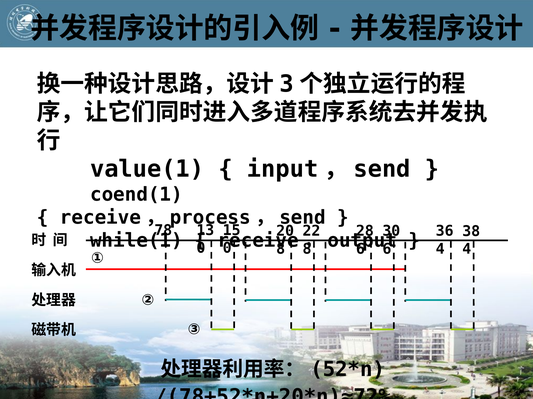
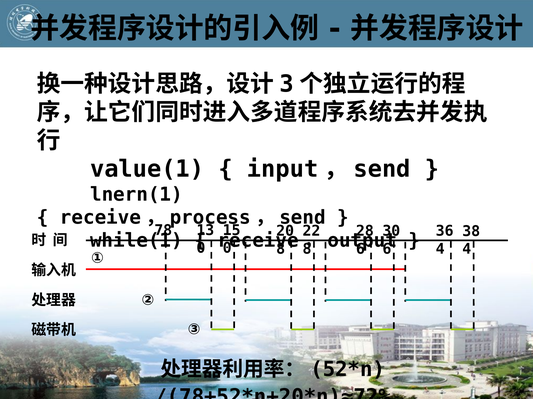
coend(1: coend(1 -> lnern(1
